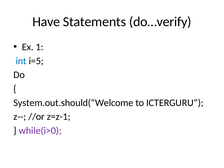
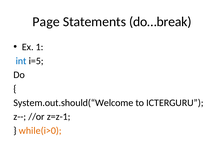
Have: Have -> Page
do…verify: do…verify -> do…break
while(i>0 colour: purple -> orange
